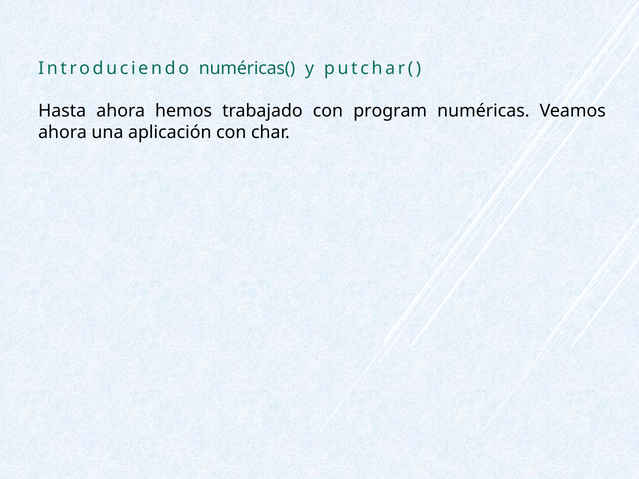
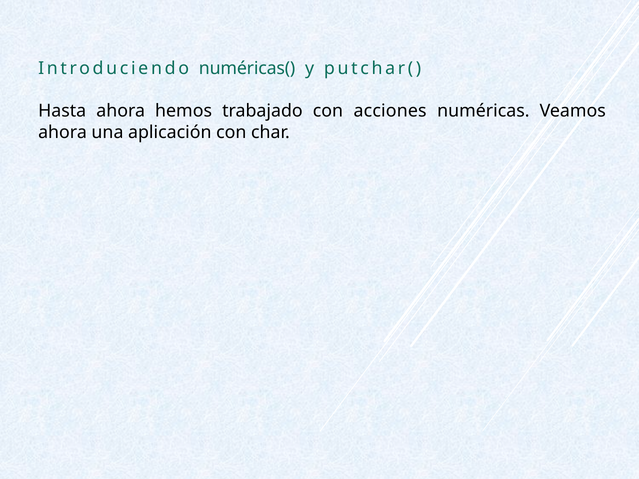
program: program -> acciones
